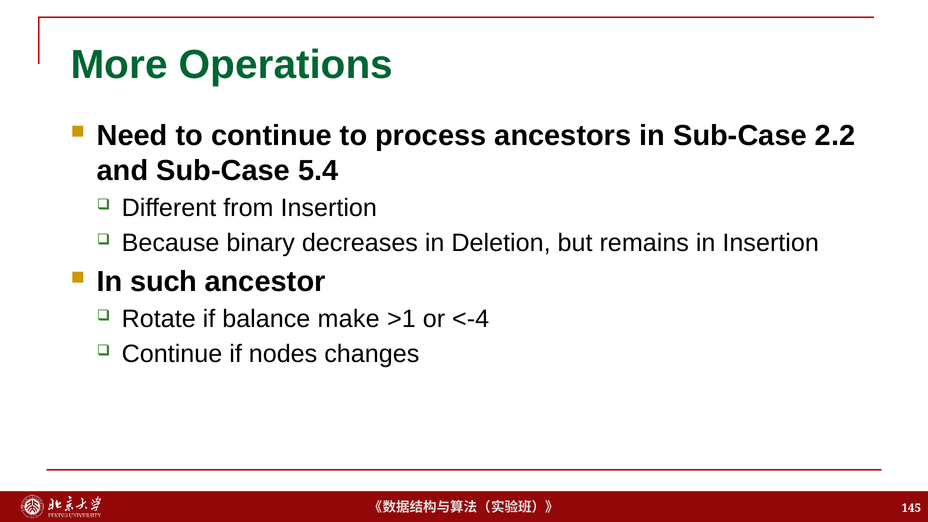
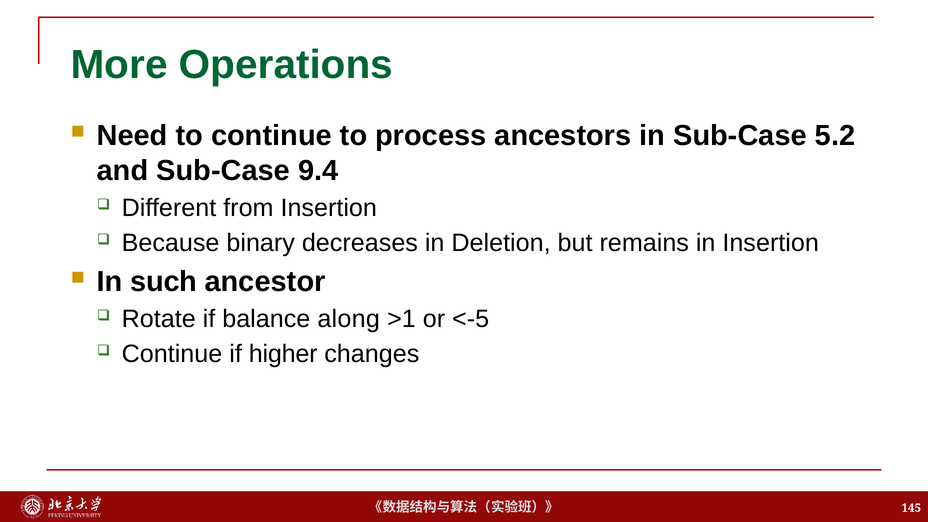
2.2: 2.2 -> 5.2
5.4: 5.4 -> 9.4
make: make -> along
<-4: <-4 -> <-5
nodes: nodes -> higher
